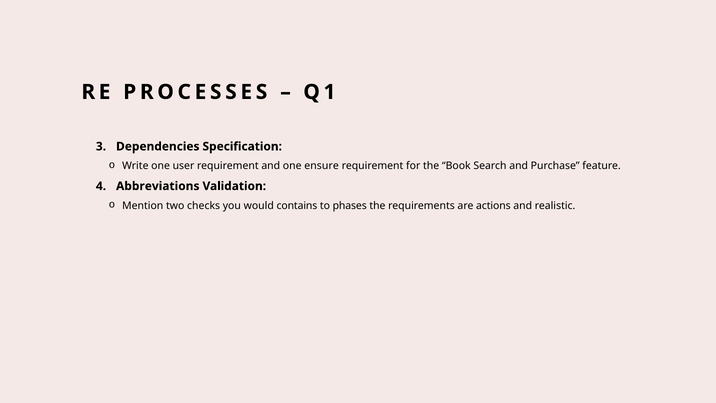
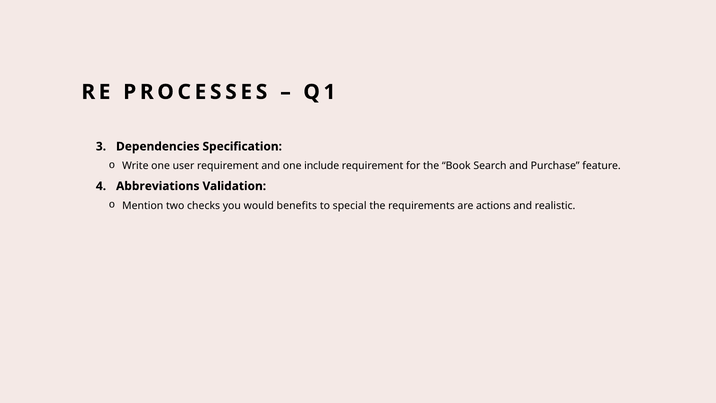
ensure: ensure -> include
contains: contains -> benefits
phases: phases -> special
